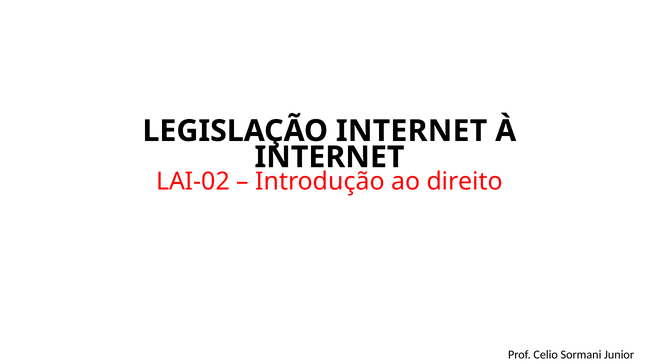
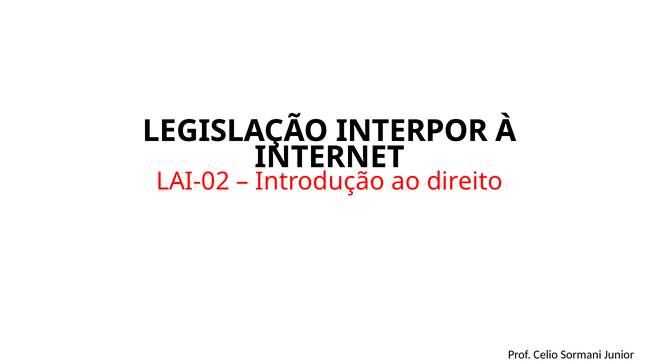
LEGISLAÇÃO INTERNET: INTERNET -> INTERPOR
